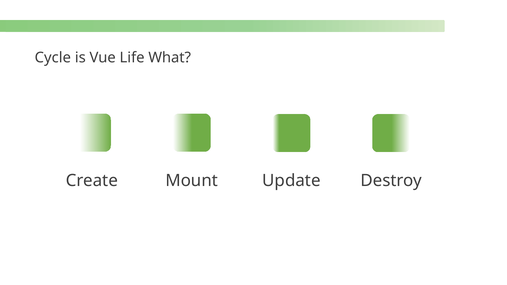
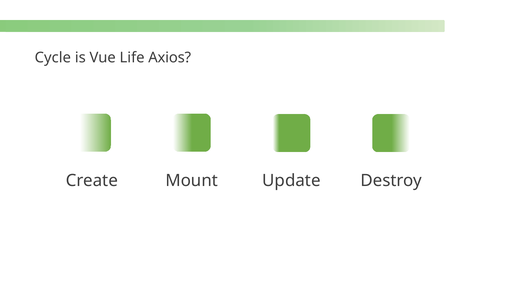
What: What -> Axios
